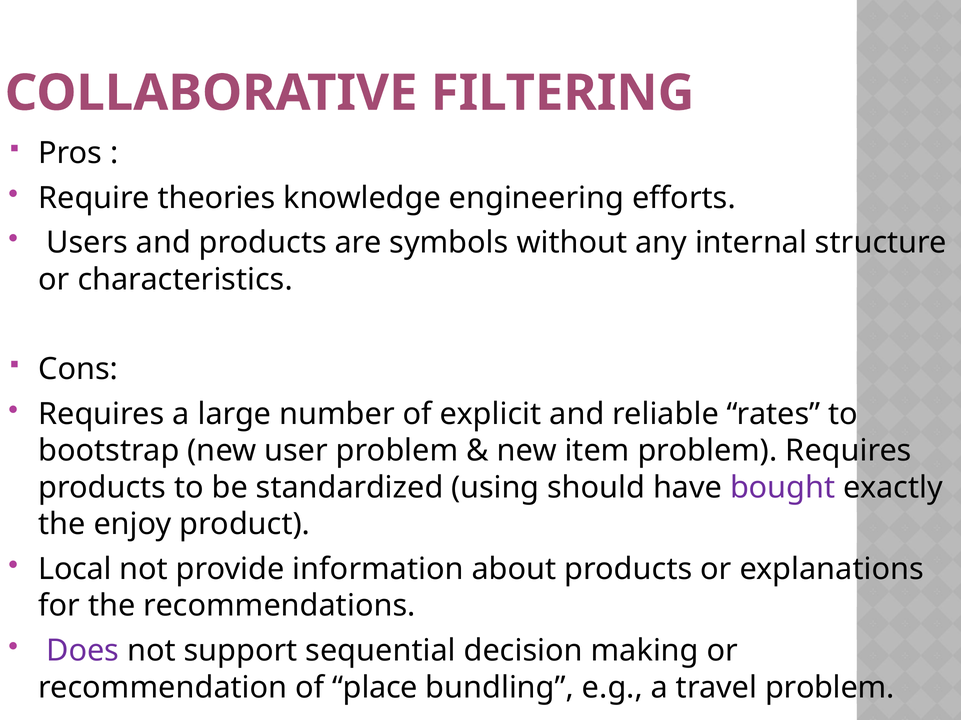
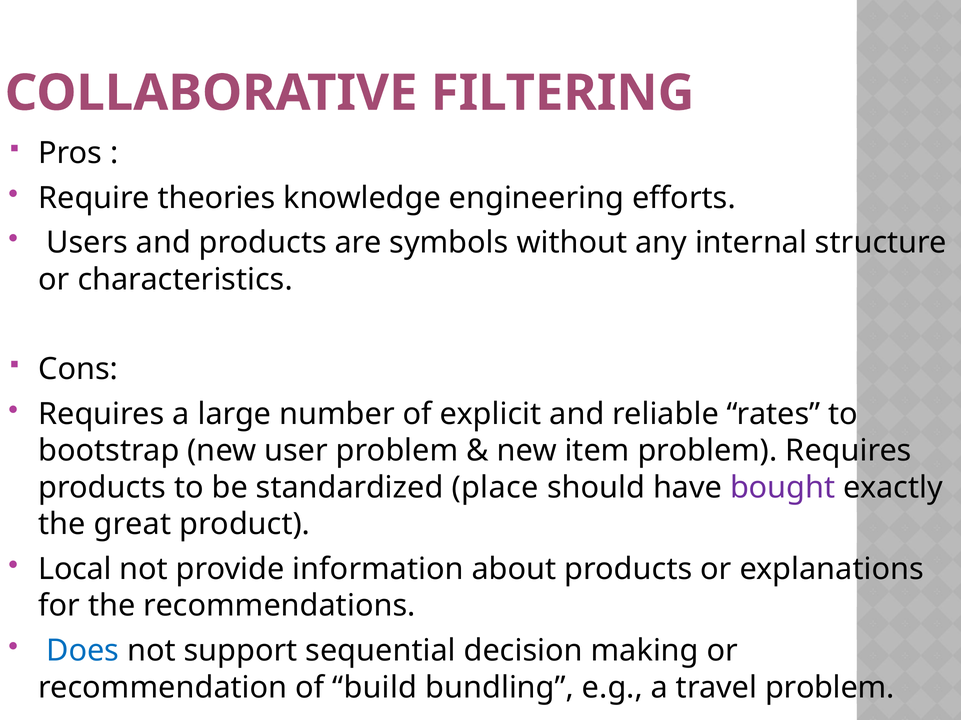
using: using -> place
enjoy: enjoy -> great
Does colour: purple -> blue
place: place -> build
